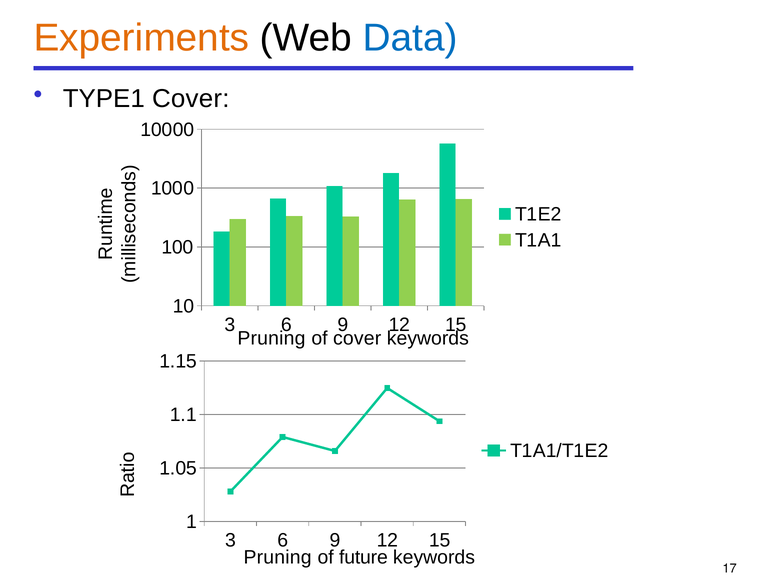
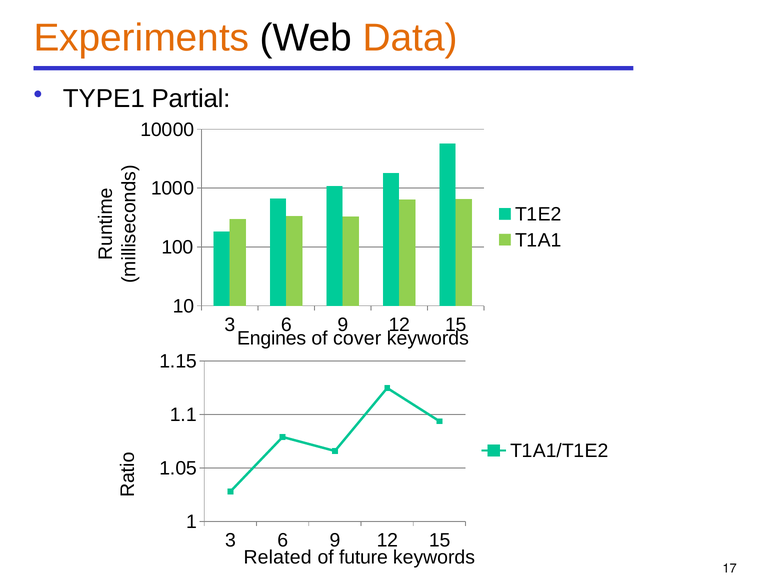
Data colour: blue -> orange
TYPE1 Cover: Cover -> Partial
Pruning at (271, 339): Pruning -> Engines
Pruning at (278, 558): Pruning -> Related
